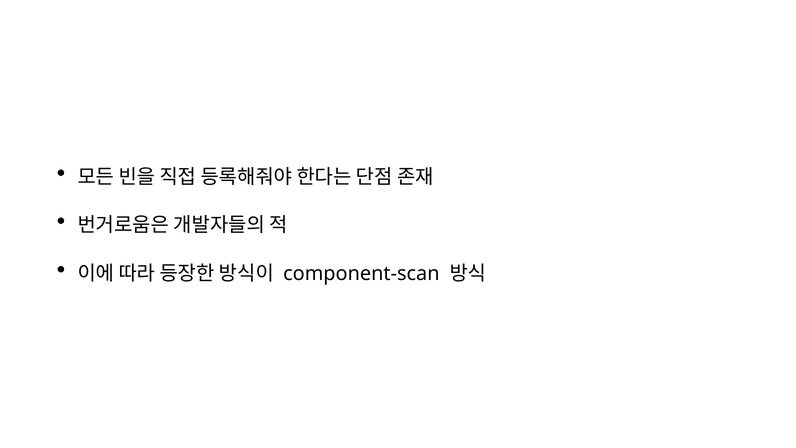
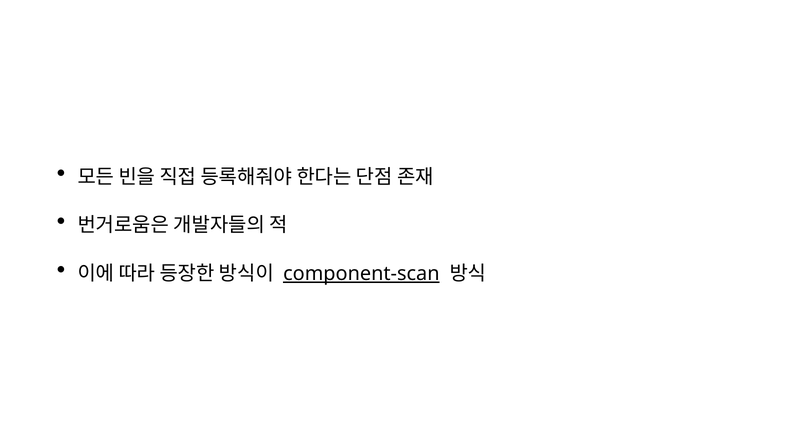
component-scan underline: none -> present
